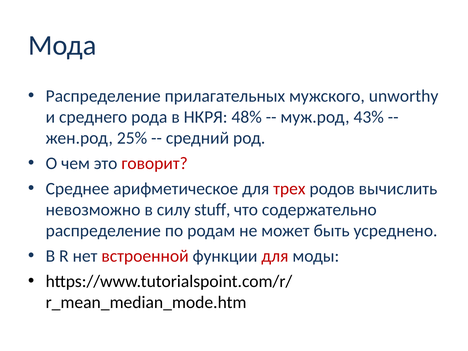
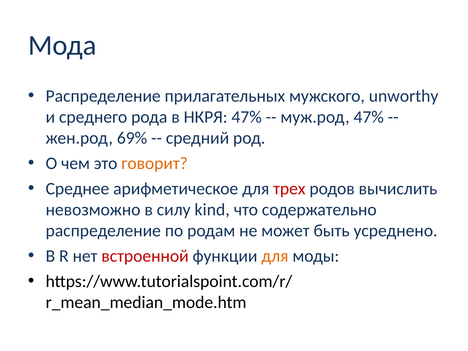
НКРЯ 48%: 48% -> 47%
муж.род 43%: 43% -> 47%
25%: 25% -> 69%
говорит colour: red -> orange
stuff: stuff -> kind
для at (275, 256) colour: red -> orange
